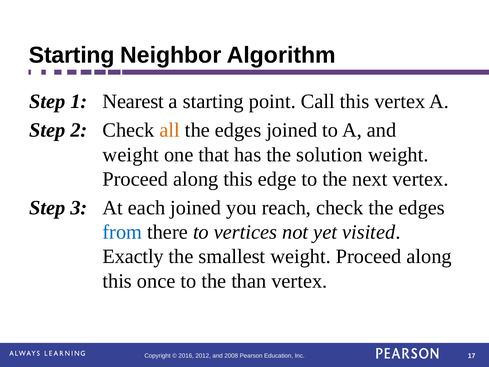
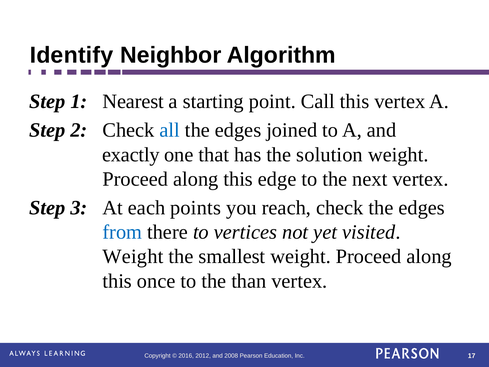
Starting at (72, 55): Starting -> Identify
all colour: orange -> blue
weight at (131, 155): weight -> exactly
each joined: joined -> points
Exactly at (133, 256): Exactly -> Weight
